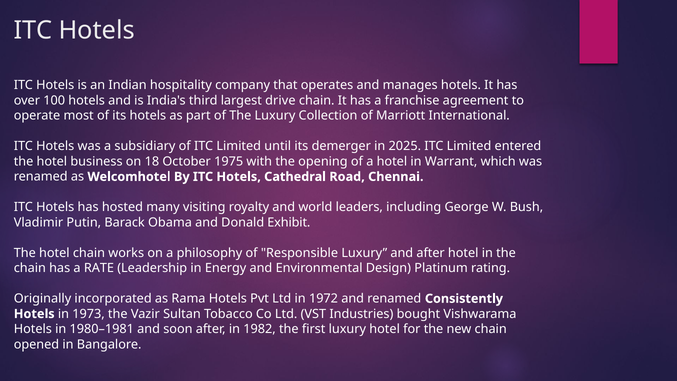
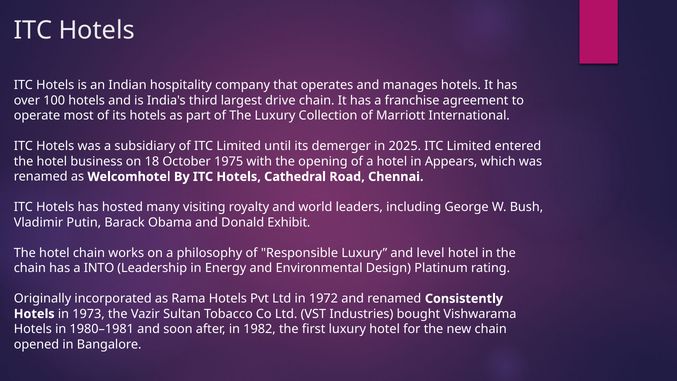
Warrant: Warrant -> Appears
and after: after -> level
RATE: RATE -> INTO
